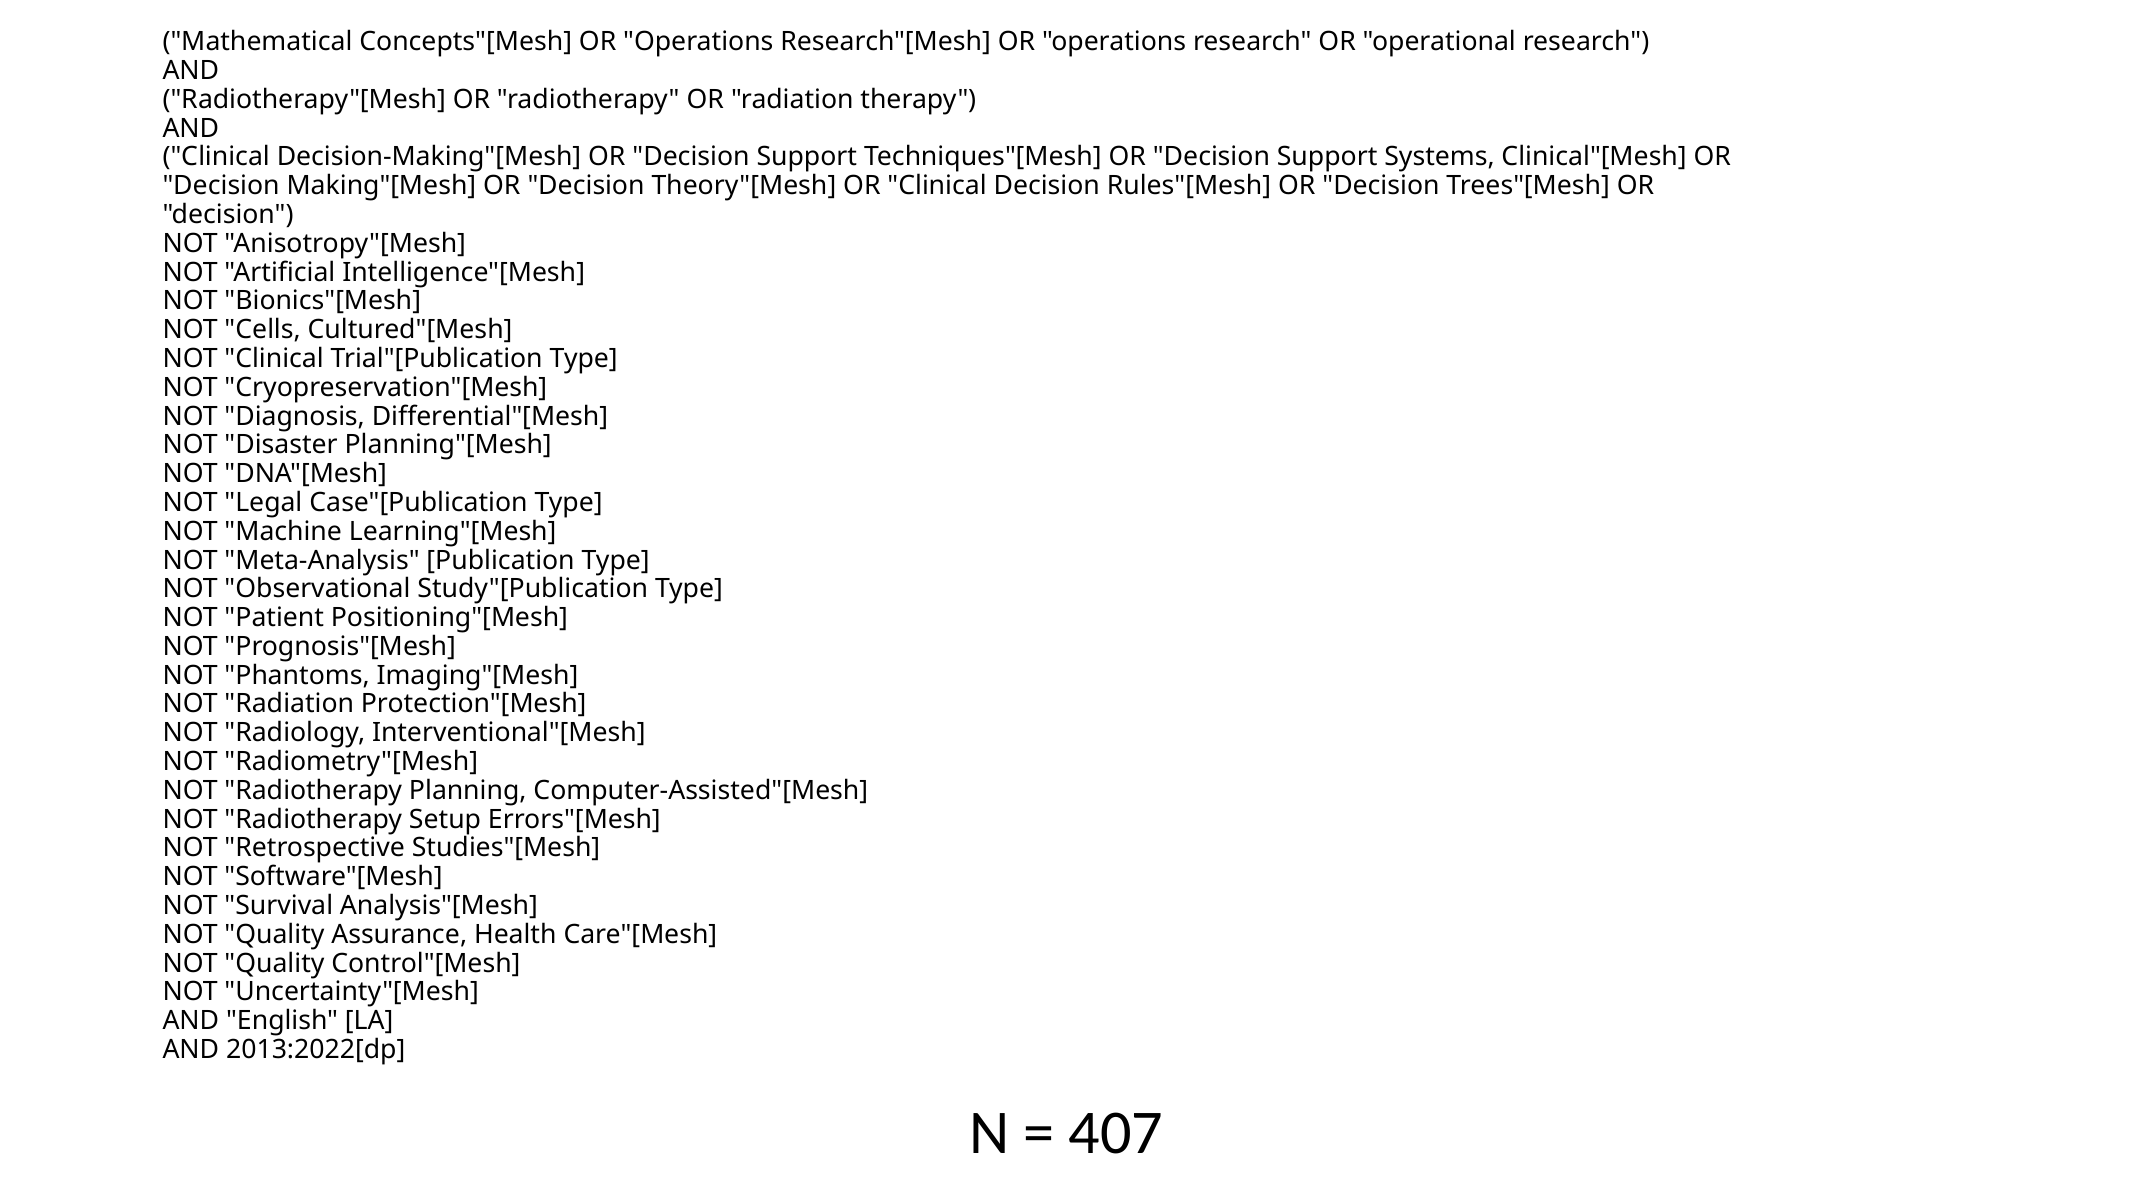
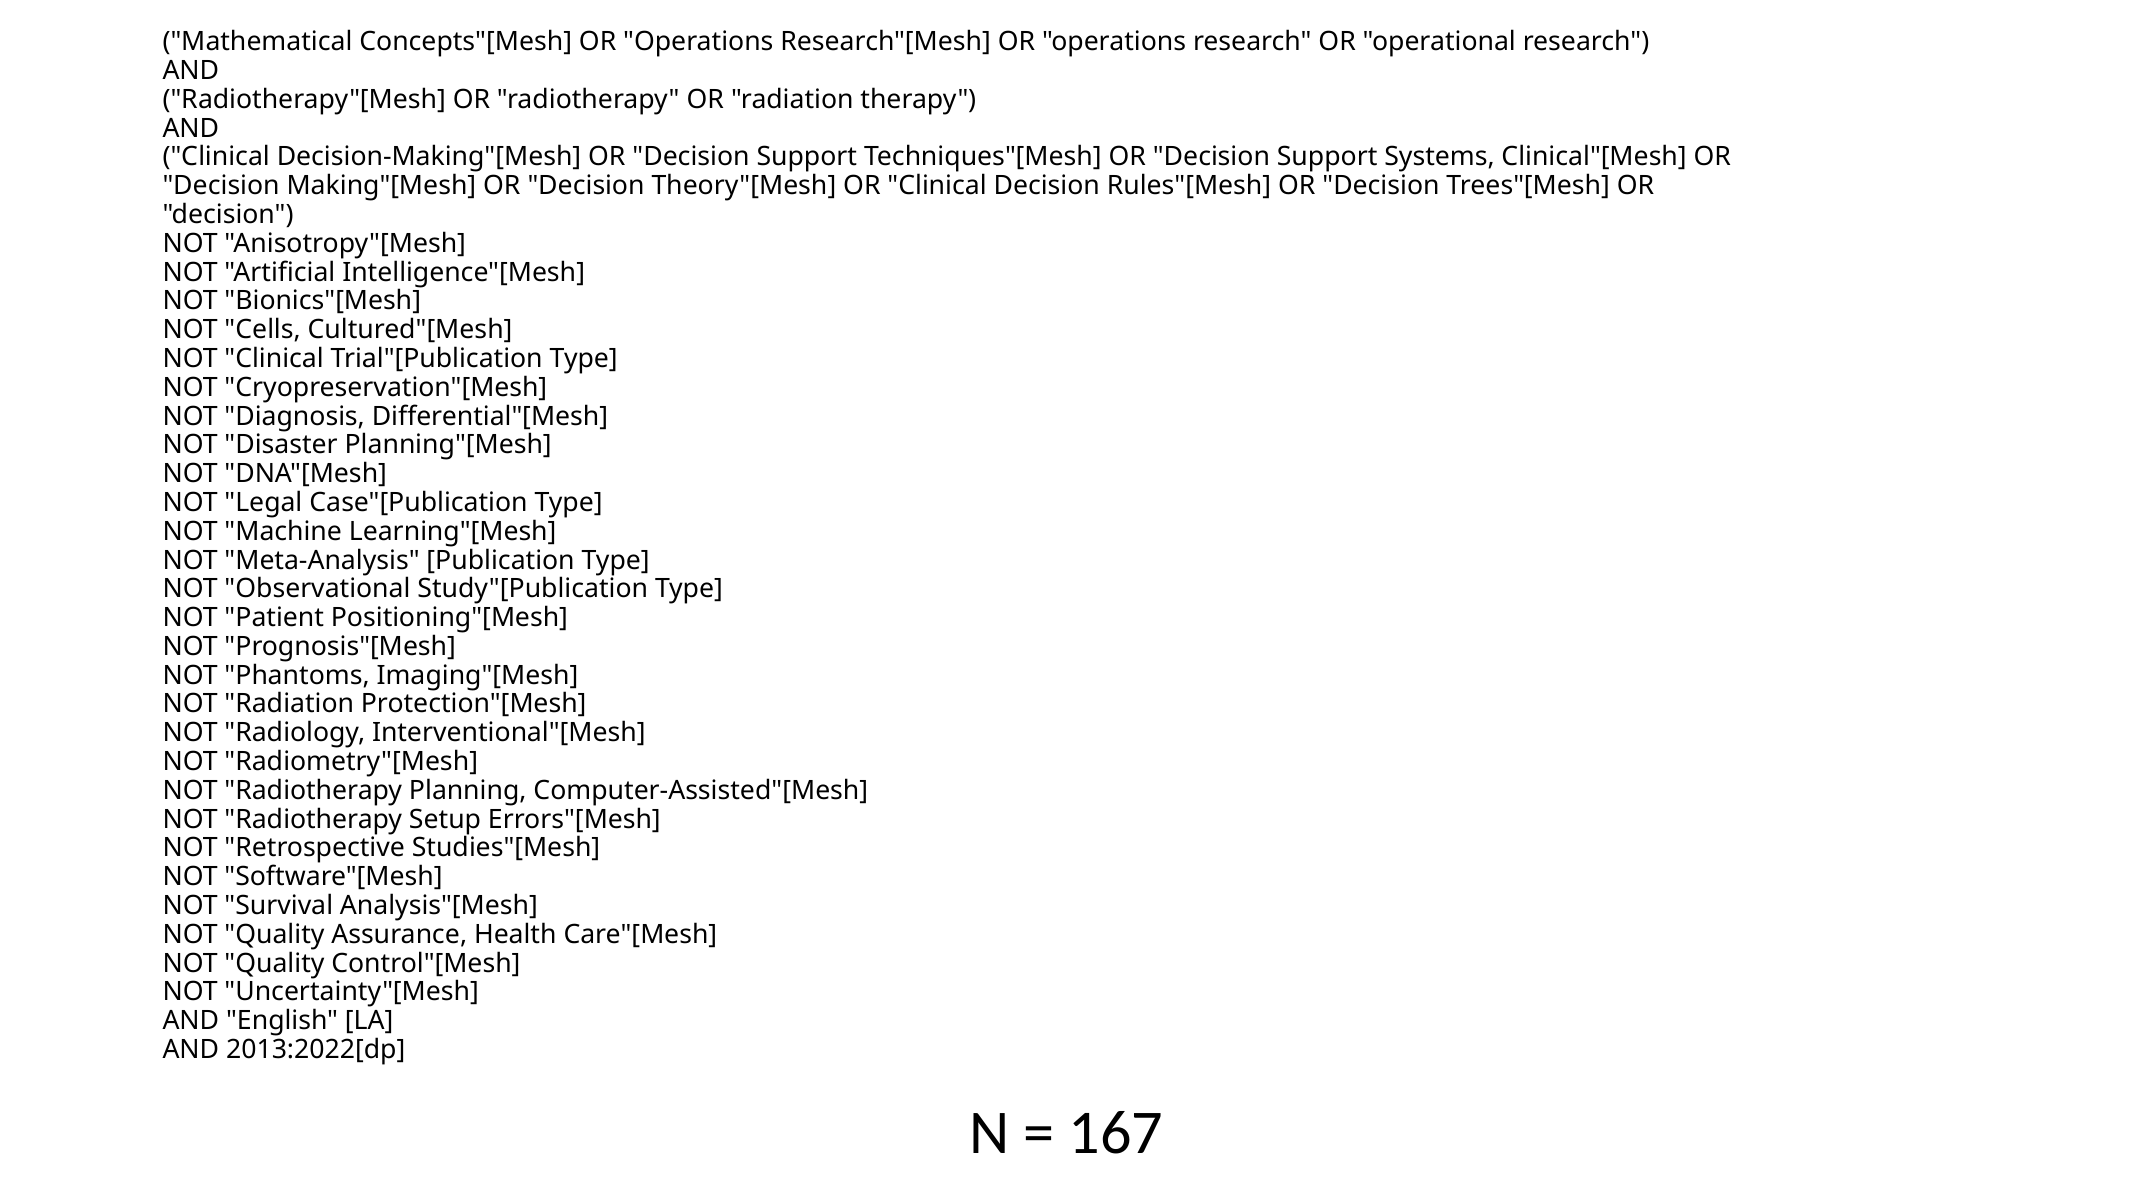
407: 407 -> 167
